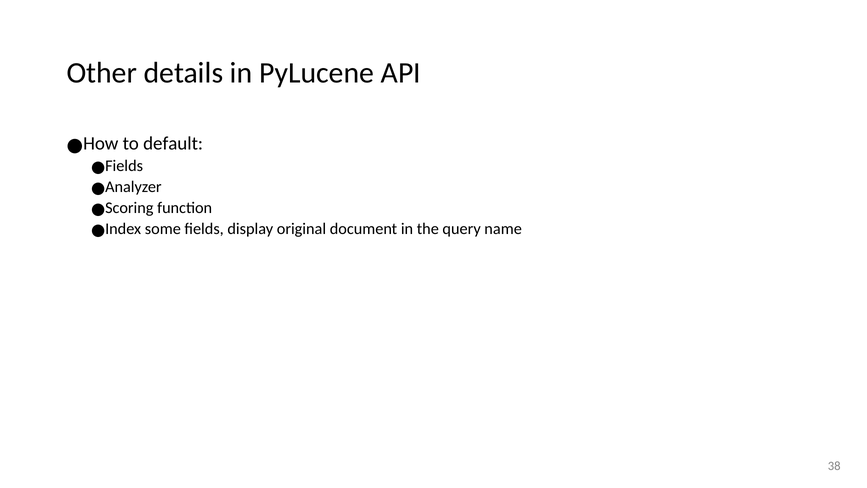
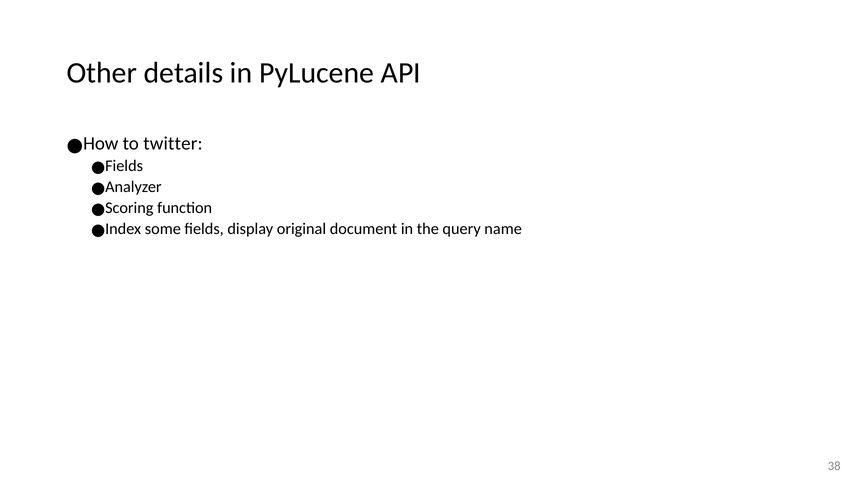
default: default -> twitter
